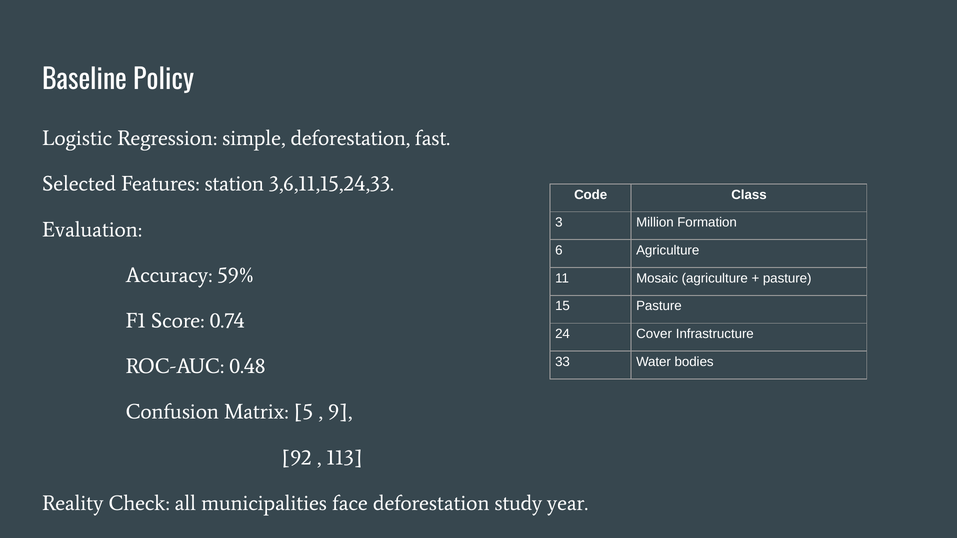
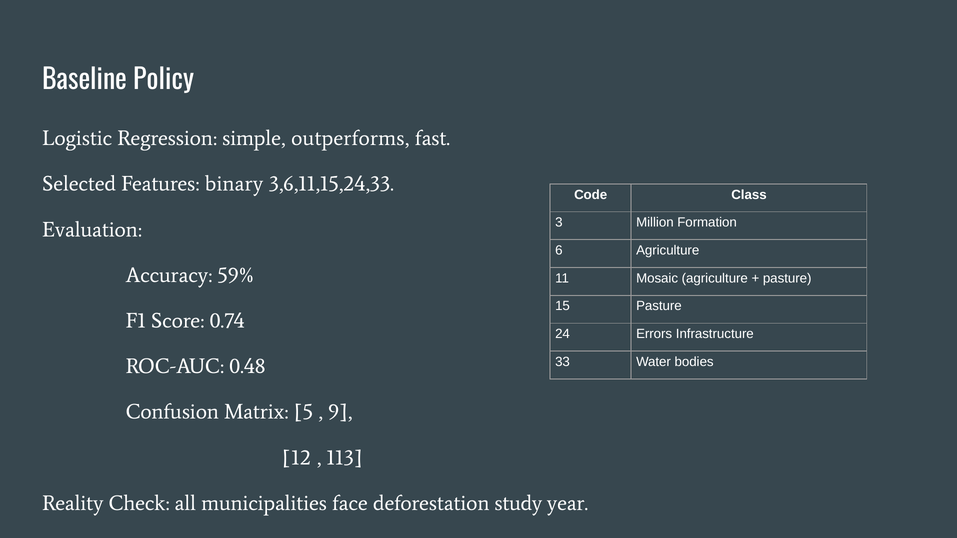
simple deforestation: deforestation -> outperforms
station: station -> binary
Cover: Cover -> Errors
92: 92 -> 12
